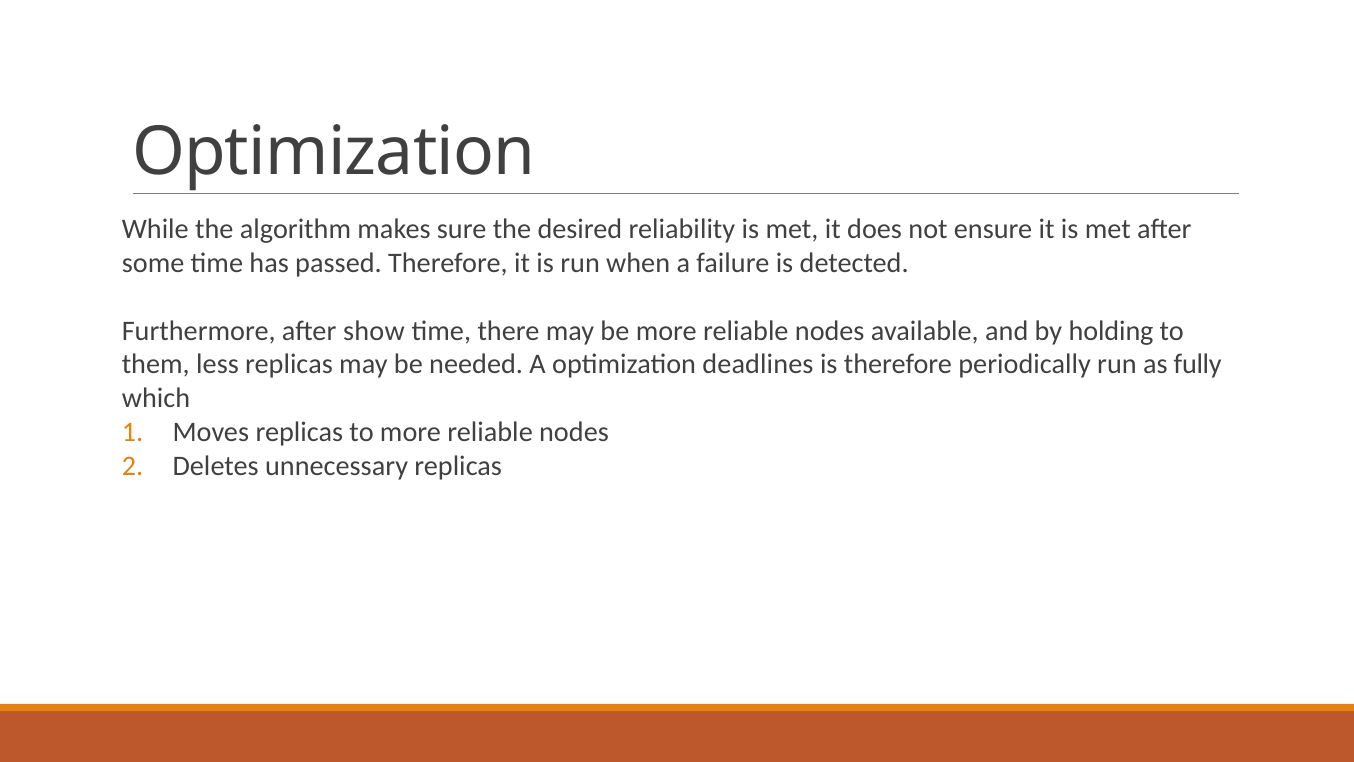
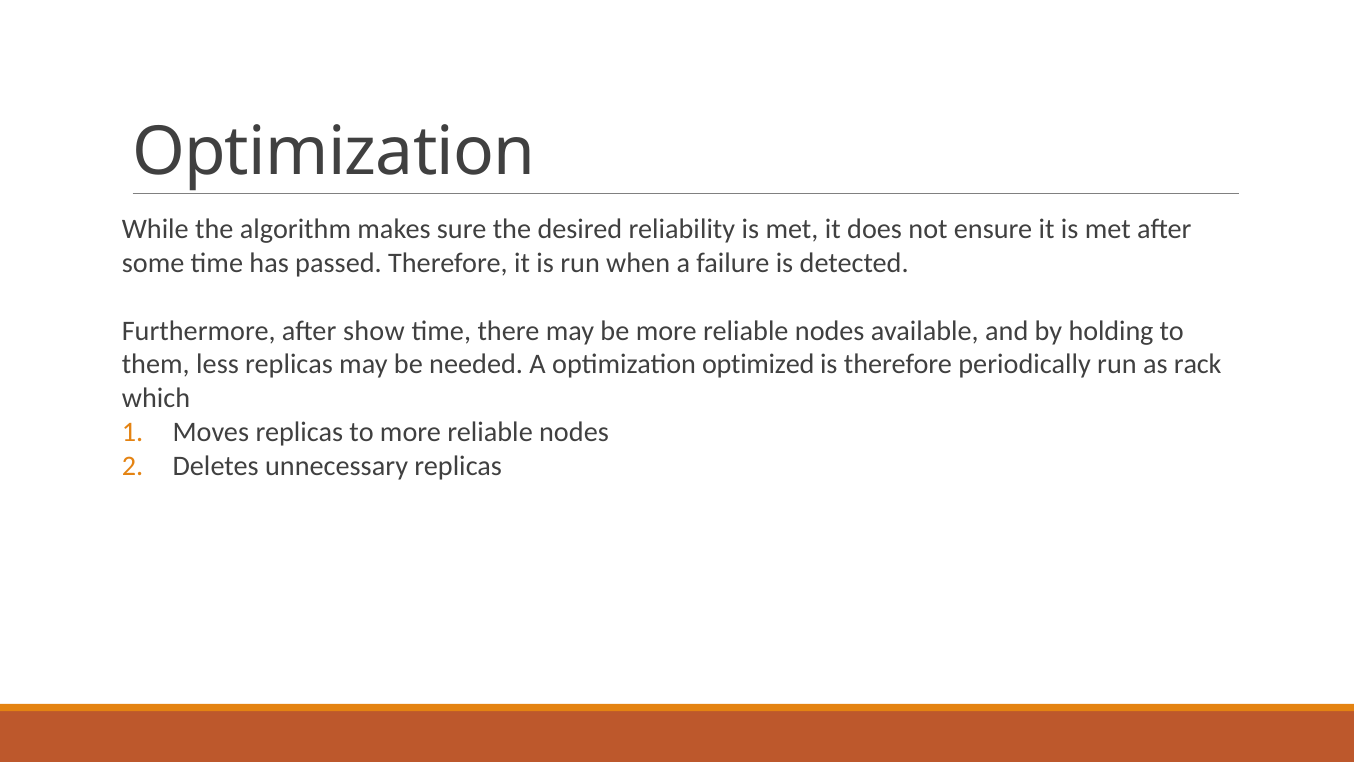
deadlines: deadlines -> optimized
fully: fully -> rack
